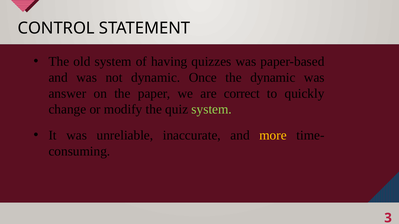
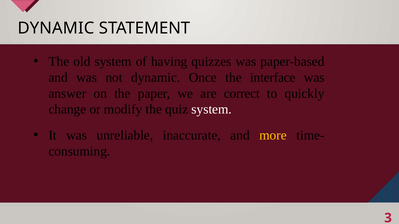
CONTROL at (56, 28): CONTROL -> DYNAMIC
the dynamic: dynamic -> interface
system at (212, 110) colour: light green -> white
